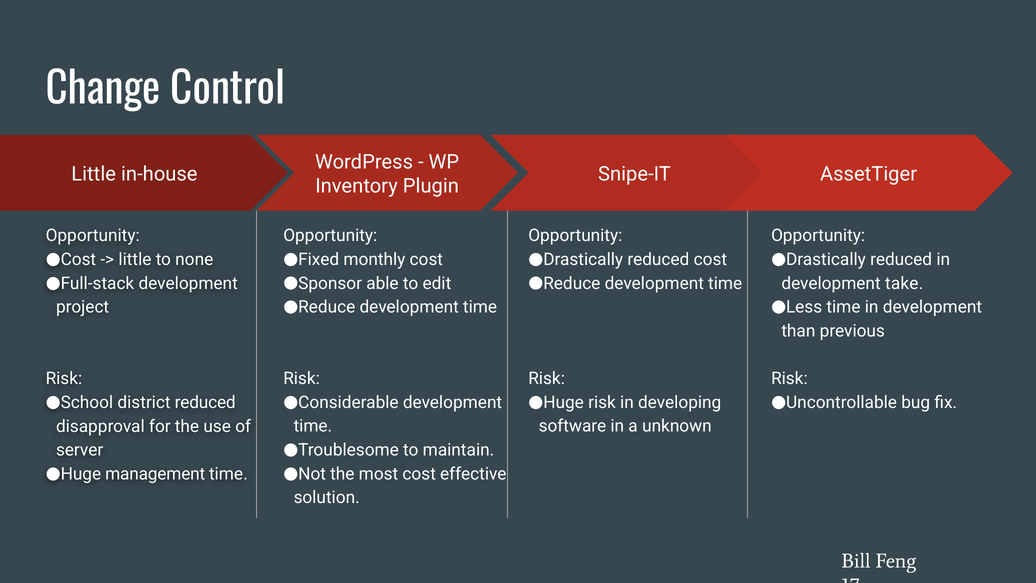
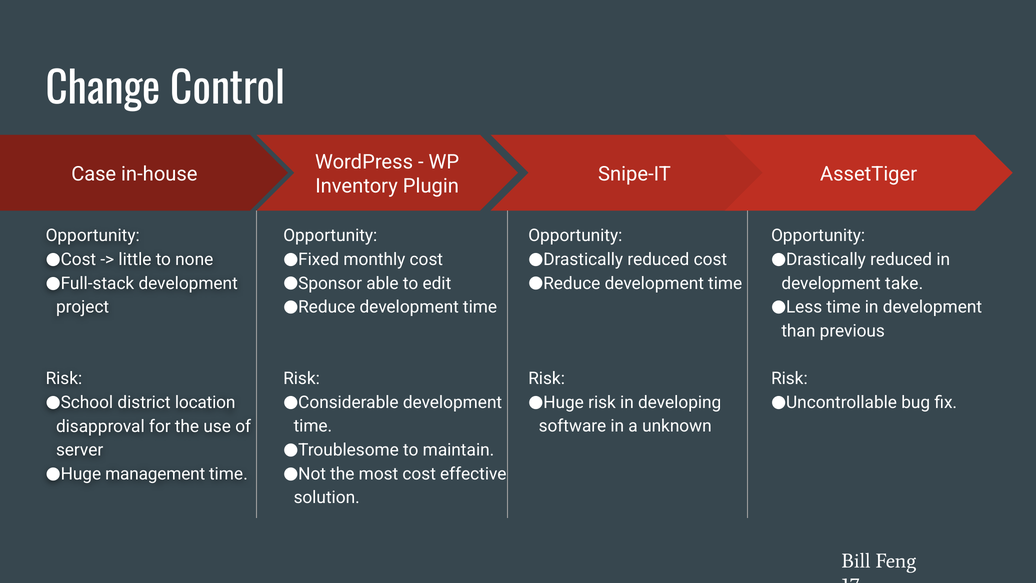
Little at (94, 174): Little -> Case
district reduced: reduced -> location
